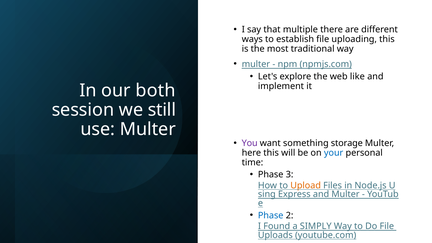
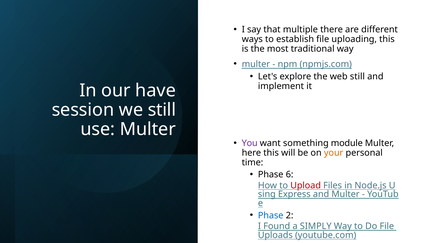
web like: like -> still
both: both -> have
storage: storage -> module
your colour: blue -> orange
3: 3 -> 6
Upload colour: orange -> red
